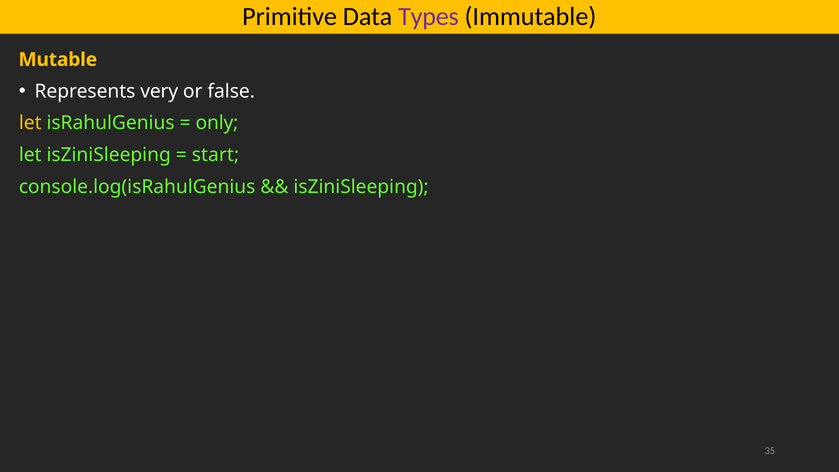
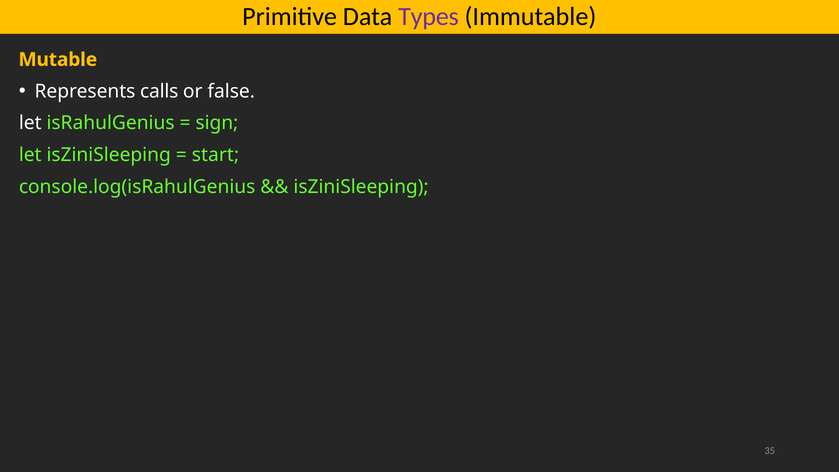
very: very -> calls
let at (30, 123) colour: yellow -> white
only: only -> sign
